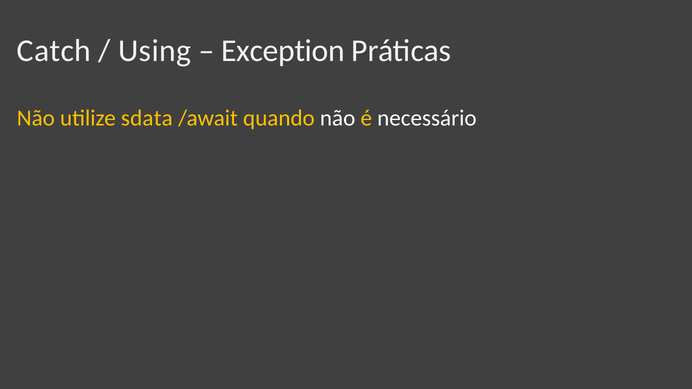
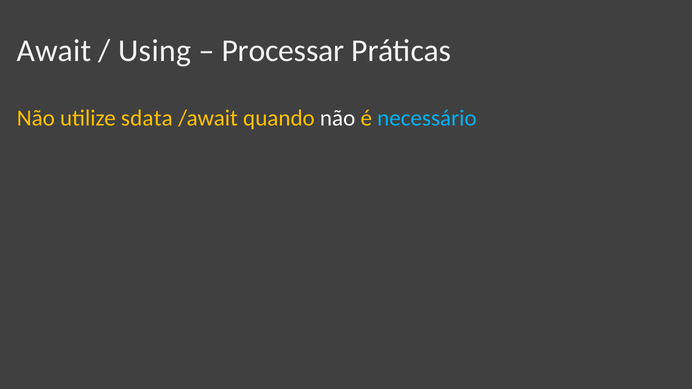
Catch: Catch -> Await
Exception: Exception -> Processar
necessário colour: white -> light blue
